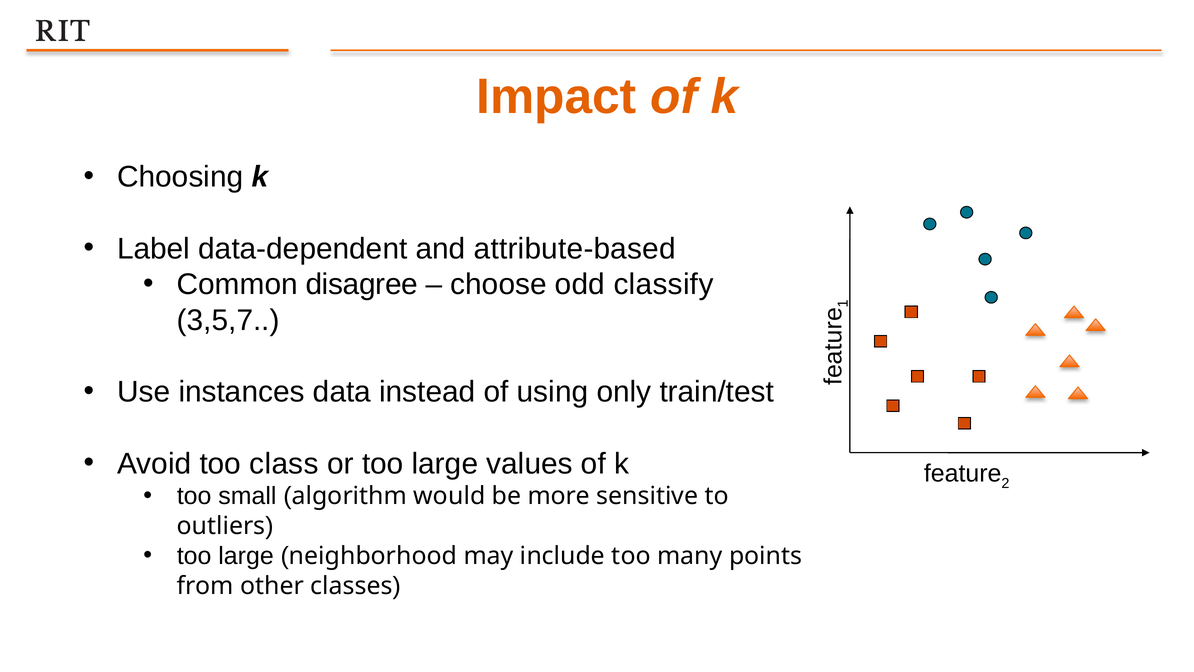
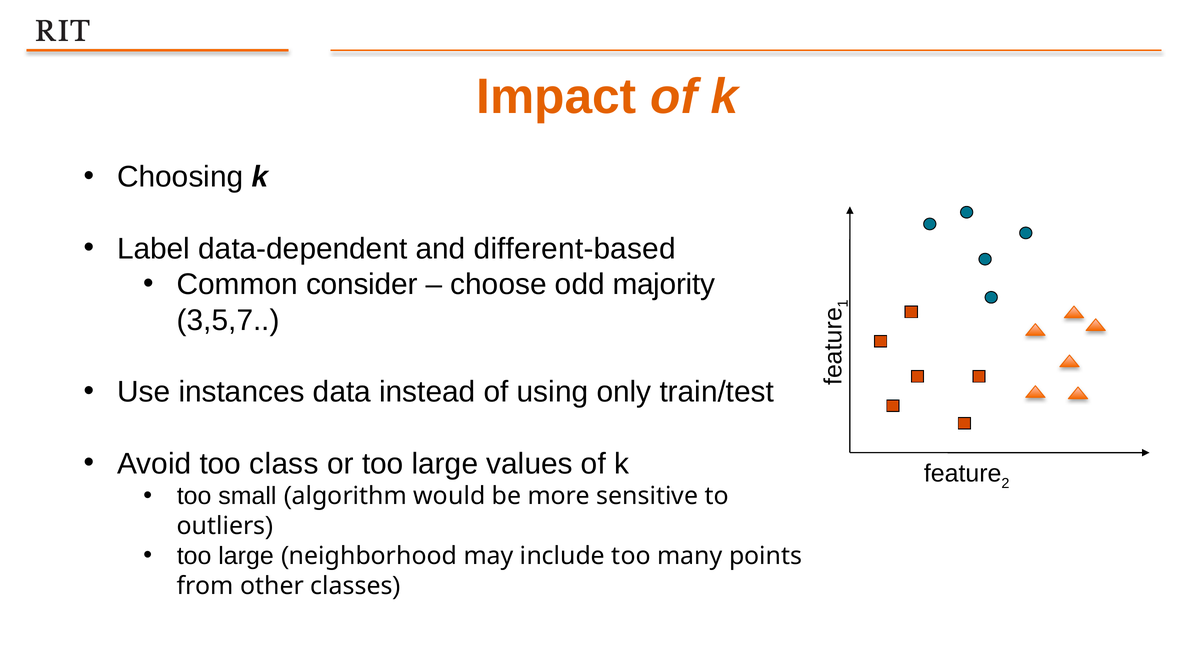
attribute-based: attribute-based -> different-based
disagree: disagree -> consider
classify: classify -> majority
